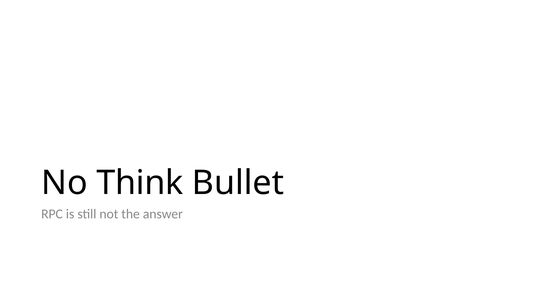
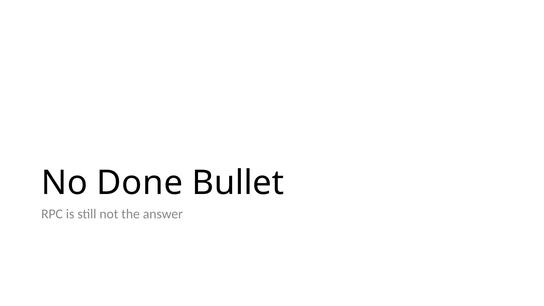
Think: Think -> Done
